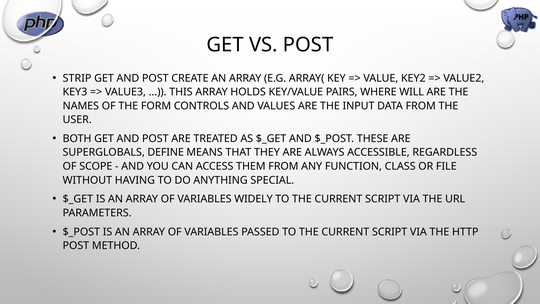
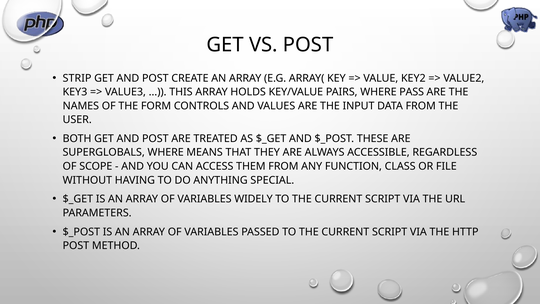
WILL: WILL -> PASS
SUPERGLOBALS DEFINE: DEFINE -> WHERE
